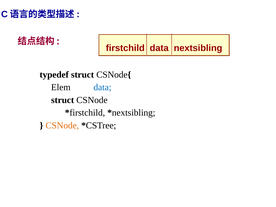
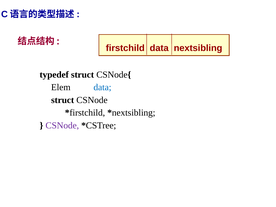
CSNode at (62, 125) colour: orange -> purple
